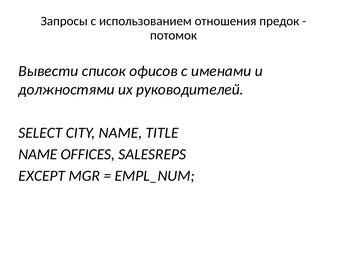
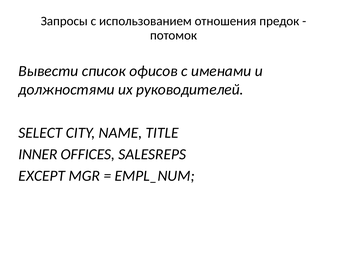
NAME at (38, 154): NAME -> INNER
